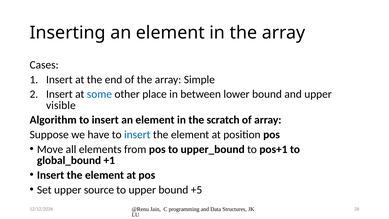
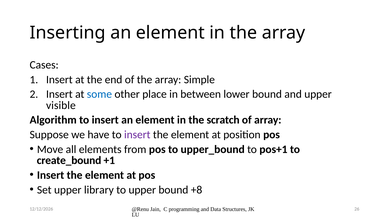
insert at (137, 135) colour: blue -> purple
global_bound: global_bound -> create_bound
source: source -> library
+5: +5 -> +8
